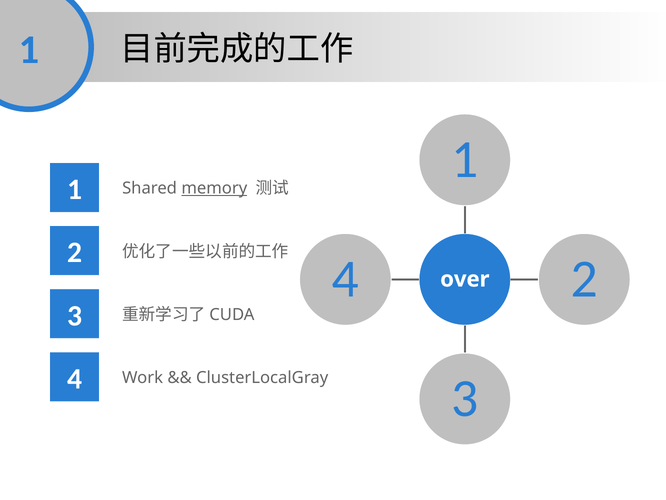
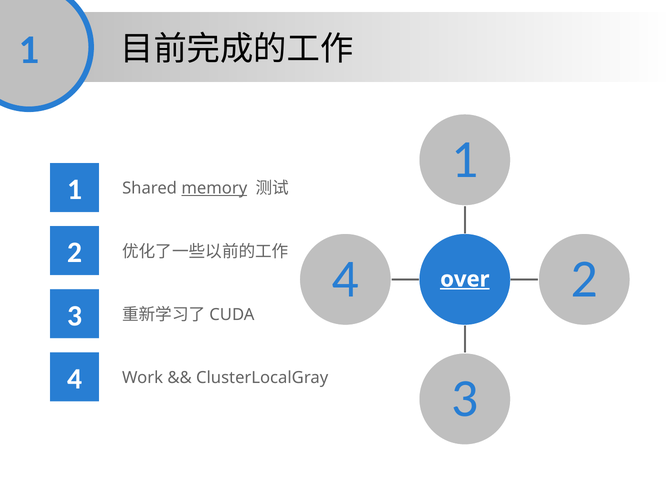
over underline: none -> present
